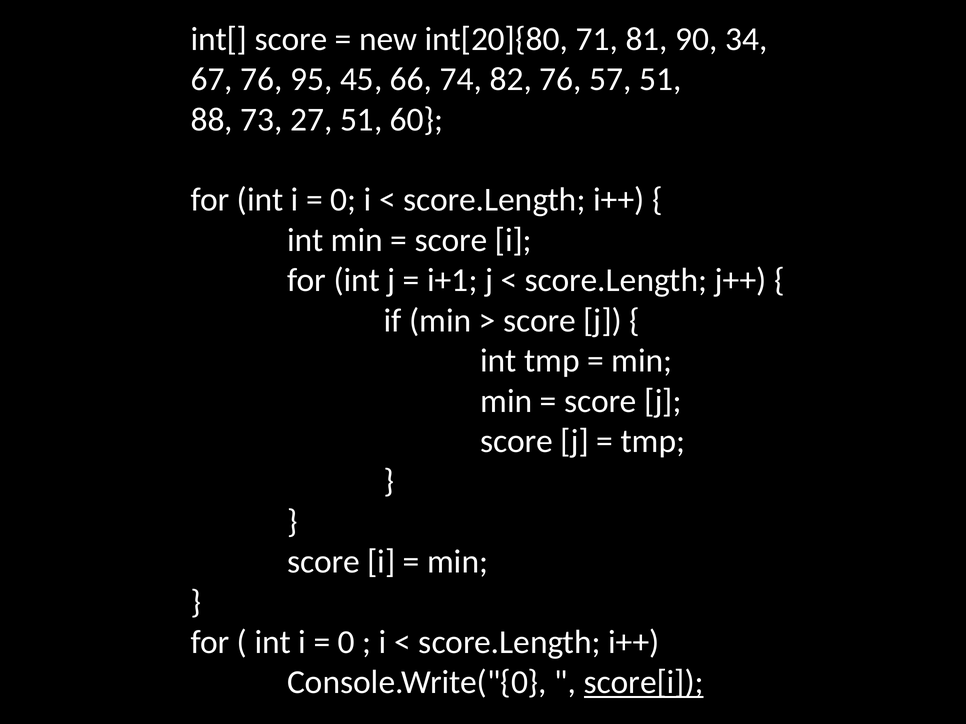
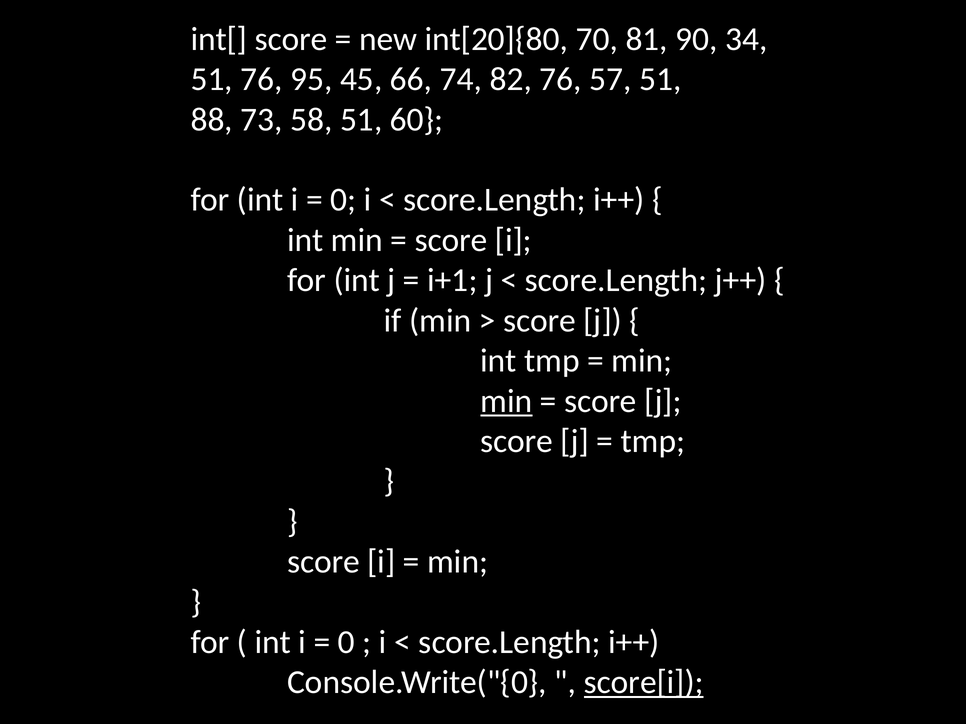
71: 71 -> 70
67 at (212, 79): 67 -> 51
27: 27 -> 58
min at (506, 401) underline: none -> present
